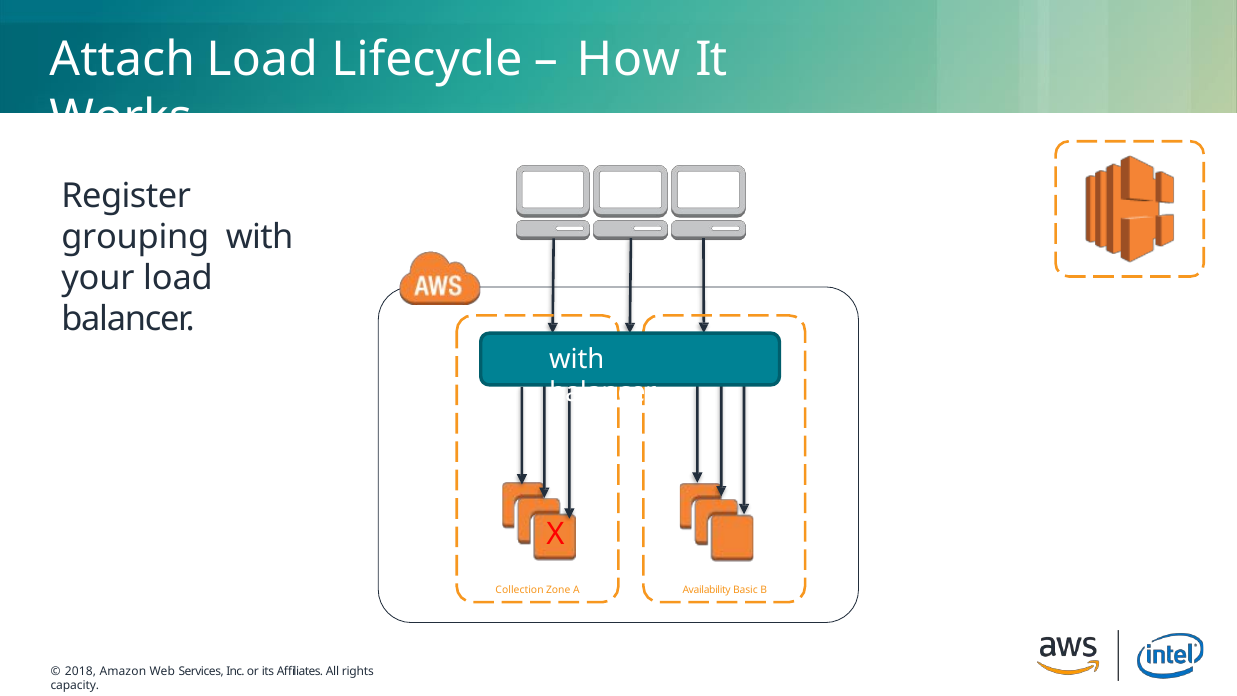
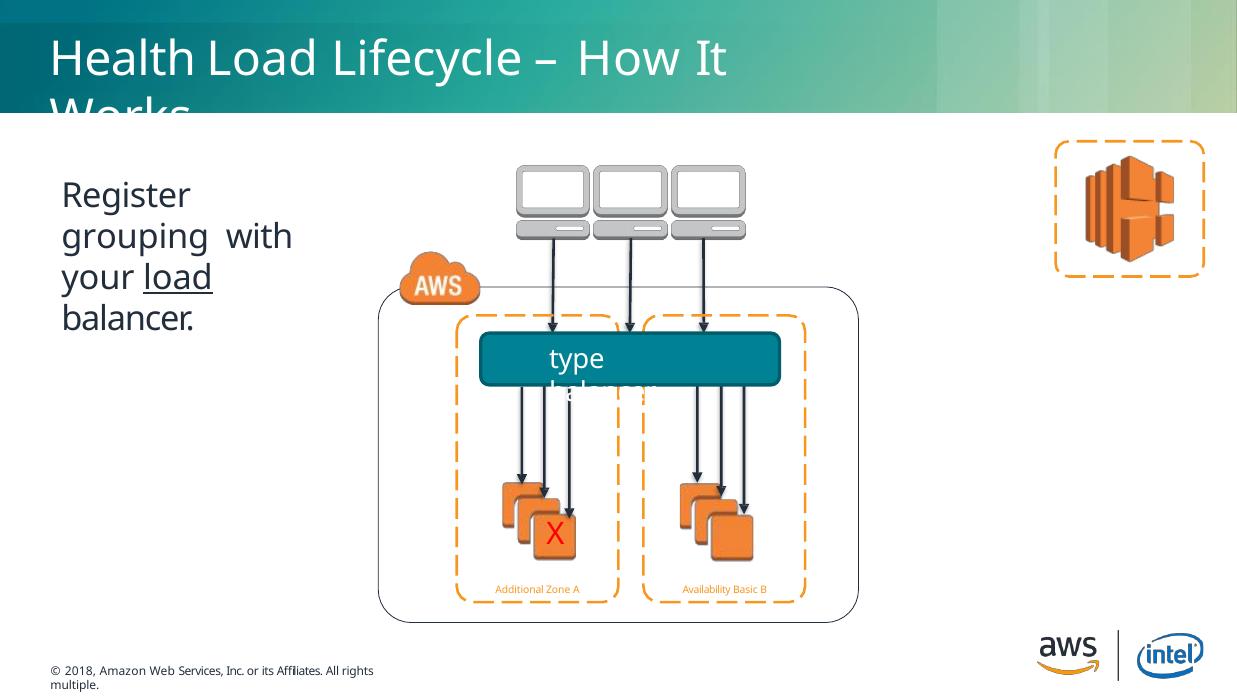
Attach: Attach -> Health
load at (178, 278) underline: none -> present
with at (577, 359): with -> type
Collection: Collection -> Additional
capacity: capacity -> multiple
